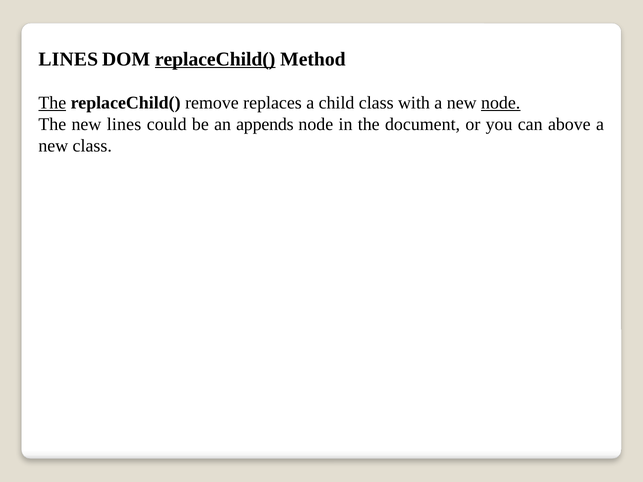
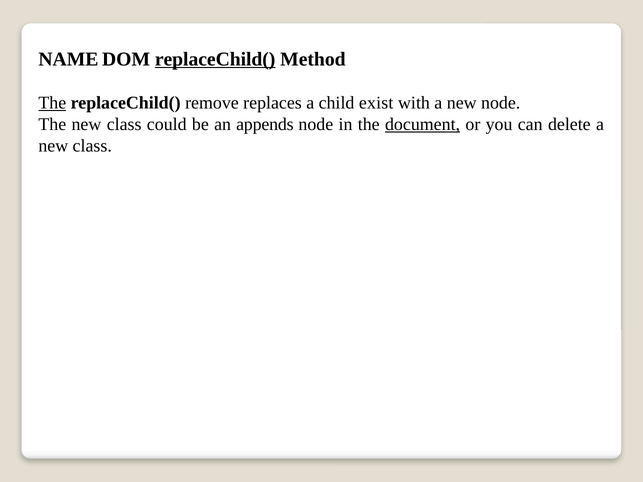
LINES at (68, 59): LINES -> NAME
child class: class -> exist
node at (501, 103) underline: present -> none
The new lines: lines -> class
document underline: none -> present
above: above -> delete
